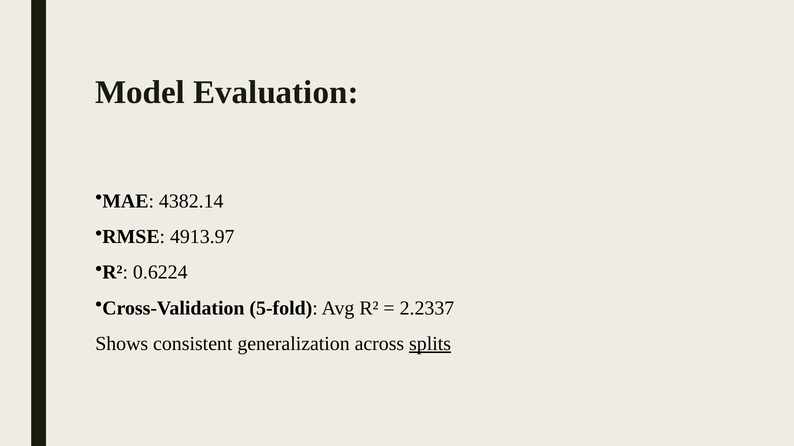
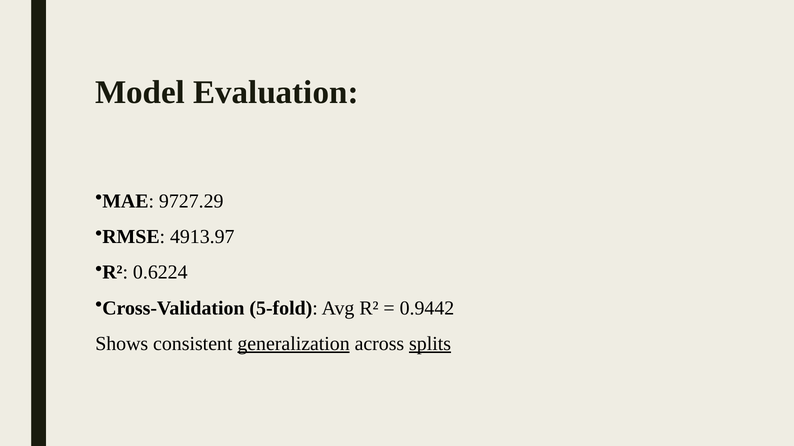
4382.14: 4382.14 -> 9727.29
2.2337: 2.2337 -> 0.9442
generalization underline: none -> present
